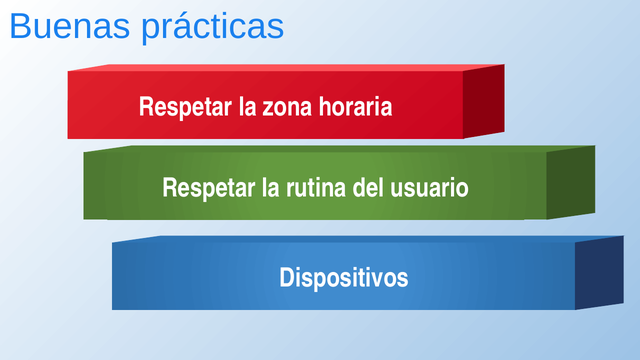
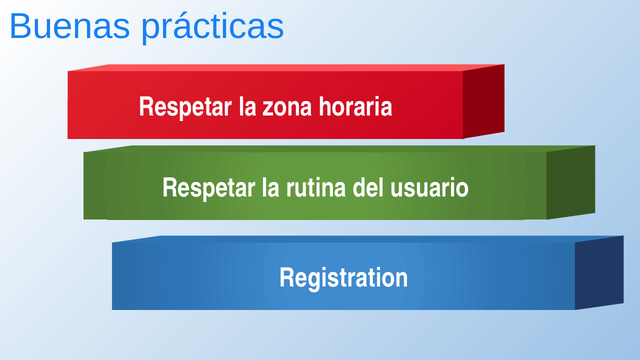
Dispositivos: Dispositivos -> Registration
